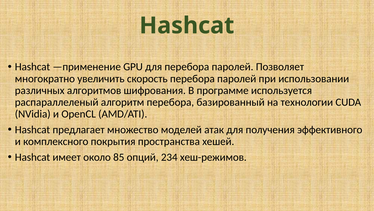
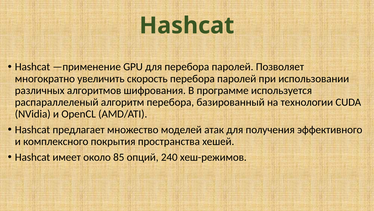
234: 234 -> 240
